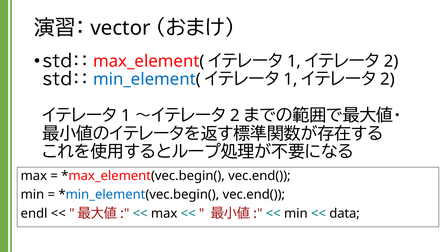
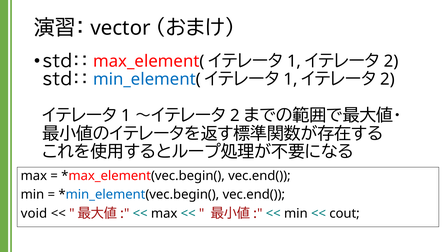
endl: endl -> void
data: data -> cout
